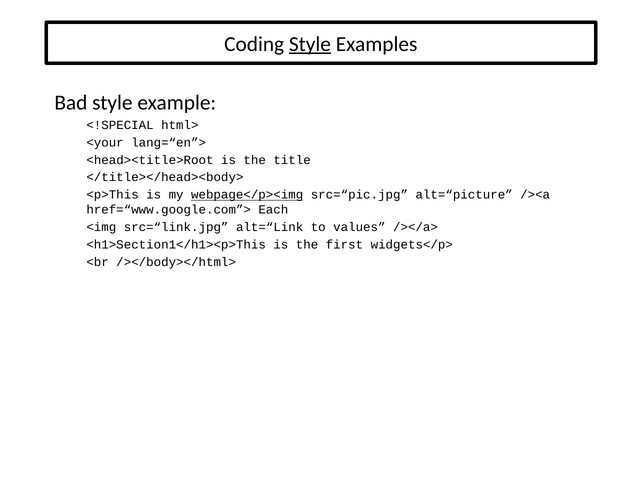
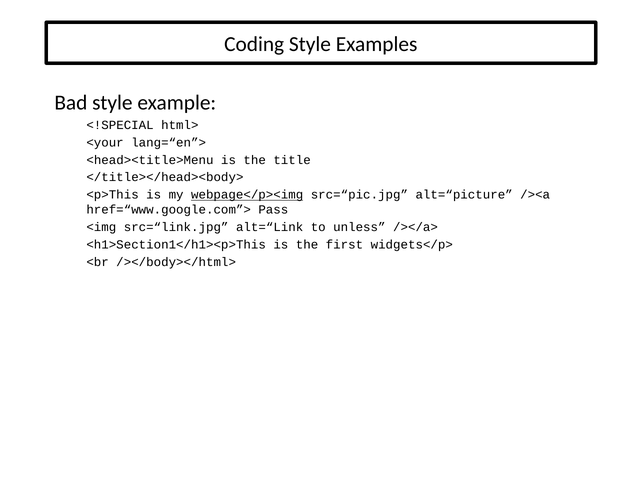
Style at (310, 44) underline: present -> none
<head><title>Root: <head><title>Root -> <head><title>Menu
Each: Each -> Pass
values: values -> unless
